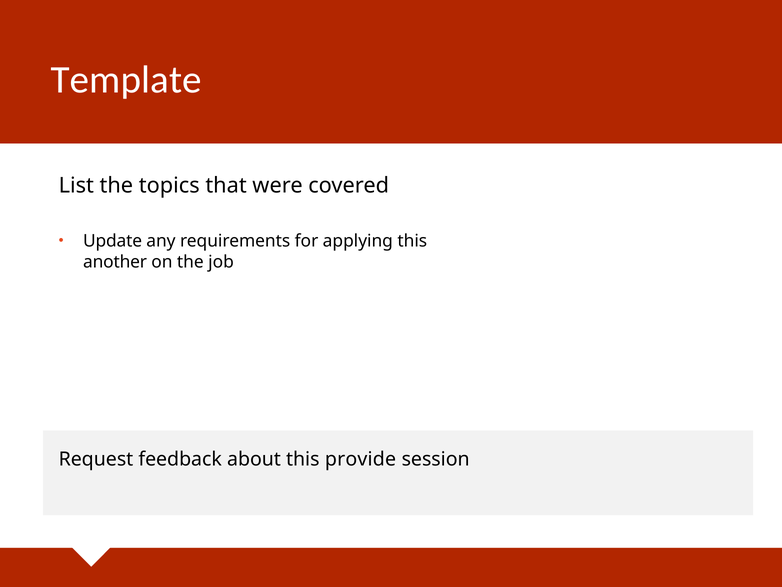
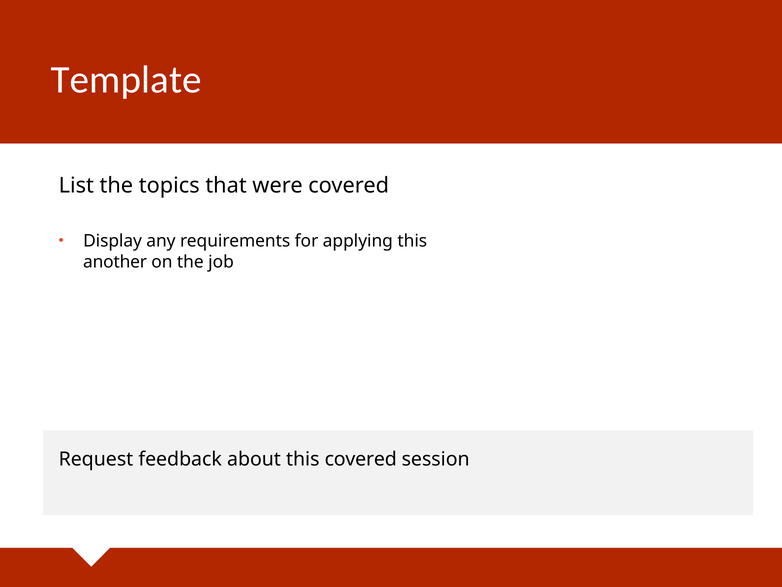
Update: Update -> Display
this provide: provide -> covered
